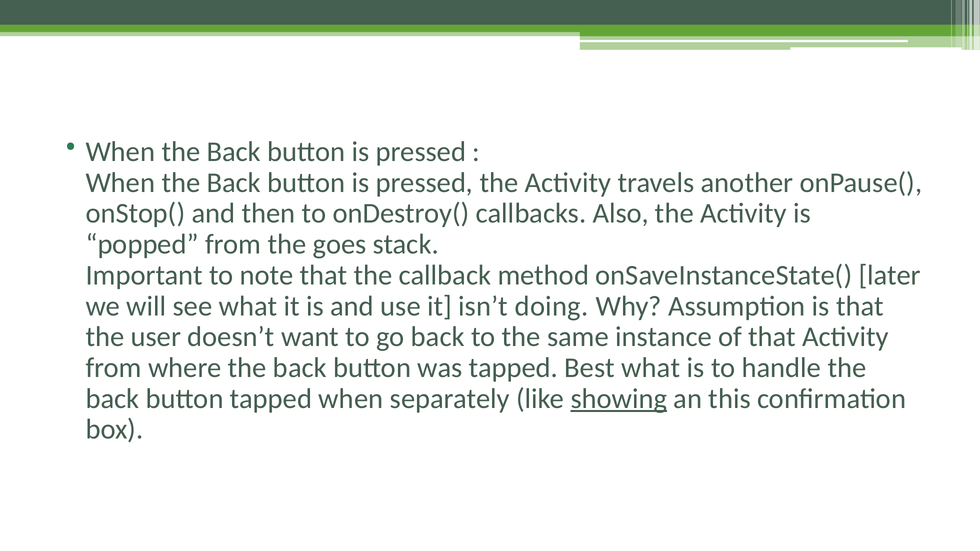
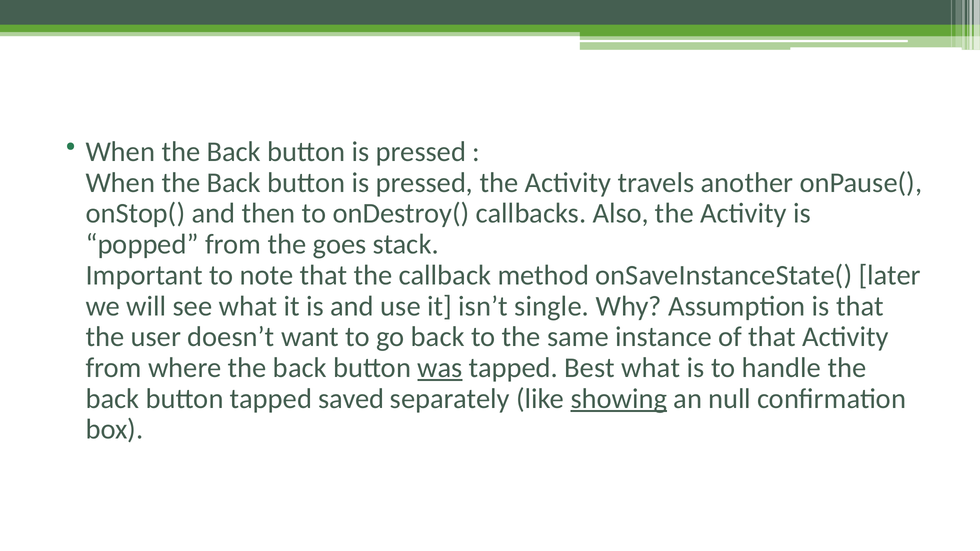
doing: doing -> single
was underline: none -> present
tapped when: when -> saved
this: this -> null
